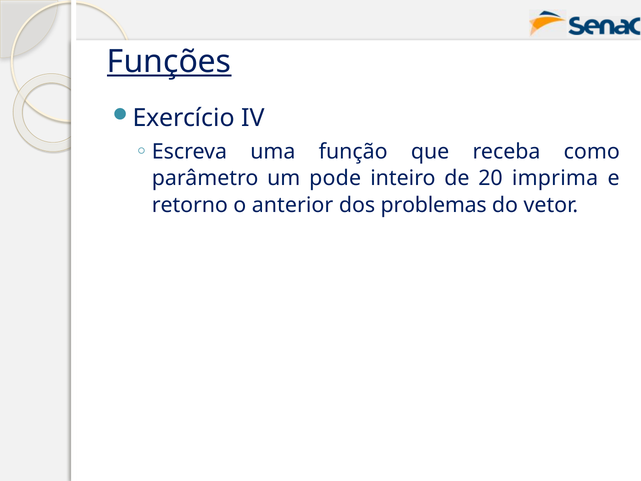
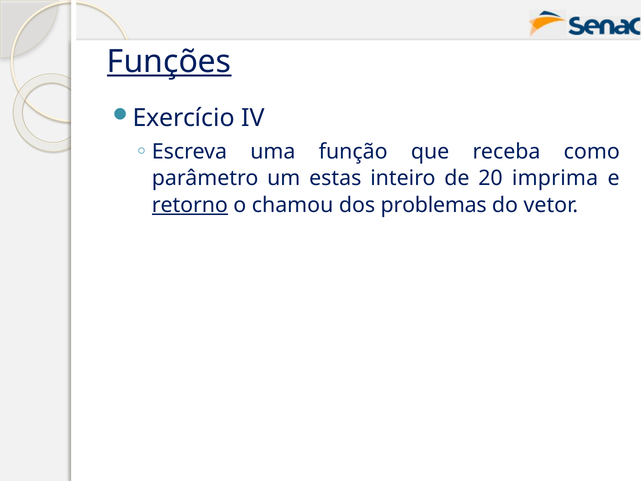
pode: pode -> estas
retorno underline: none -> present
anterior: anterior -> chamou
